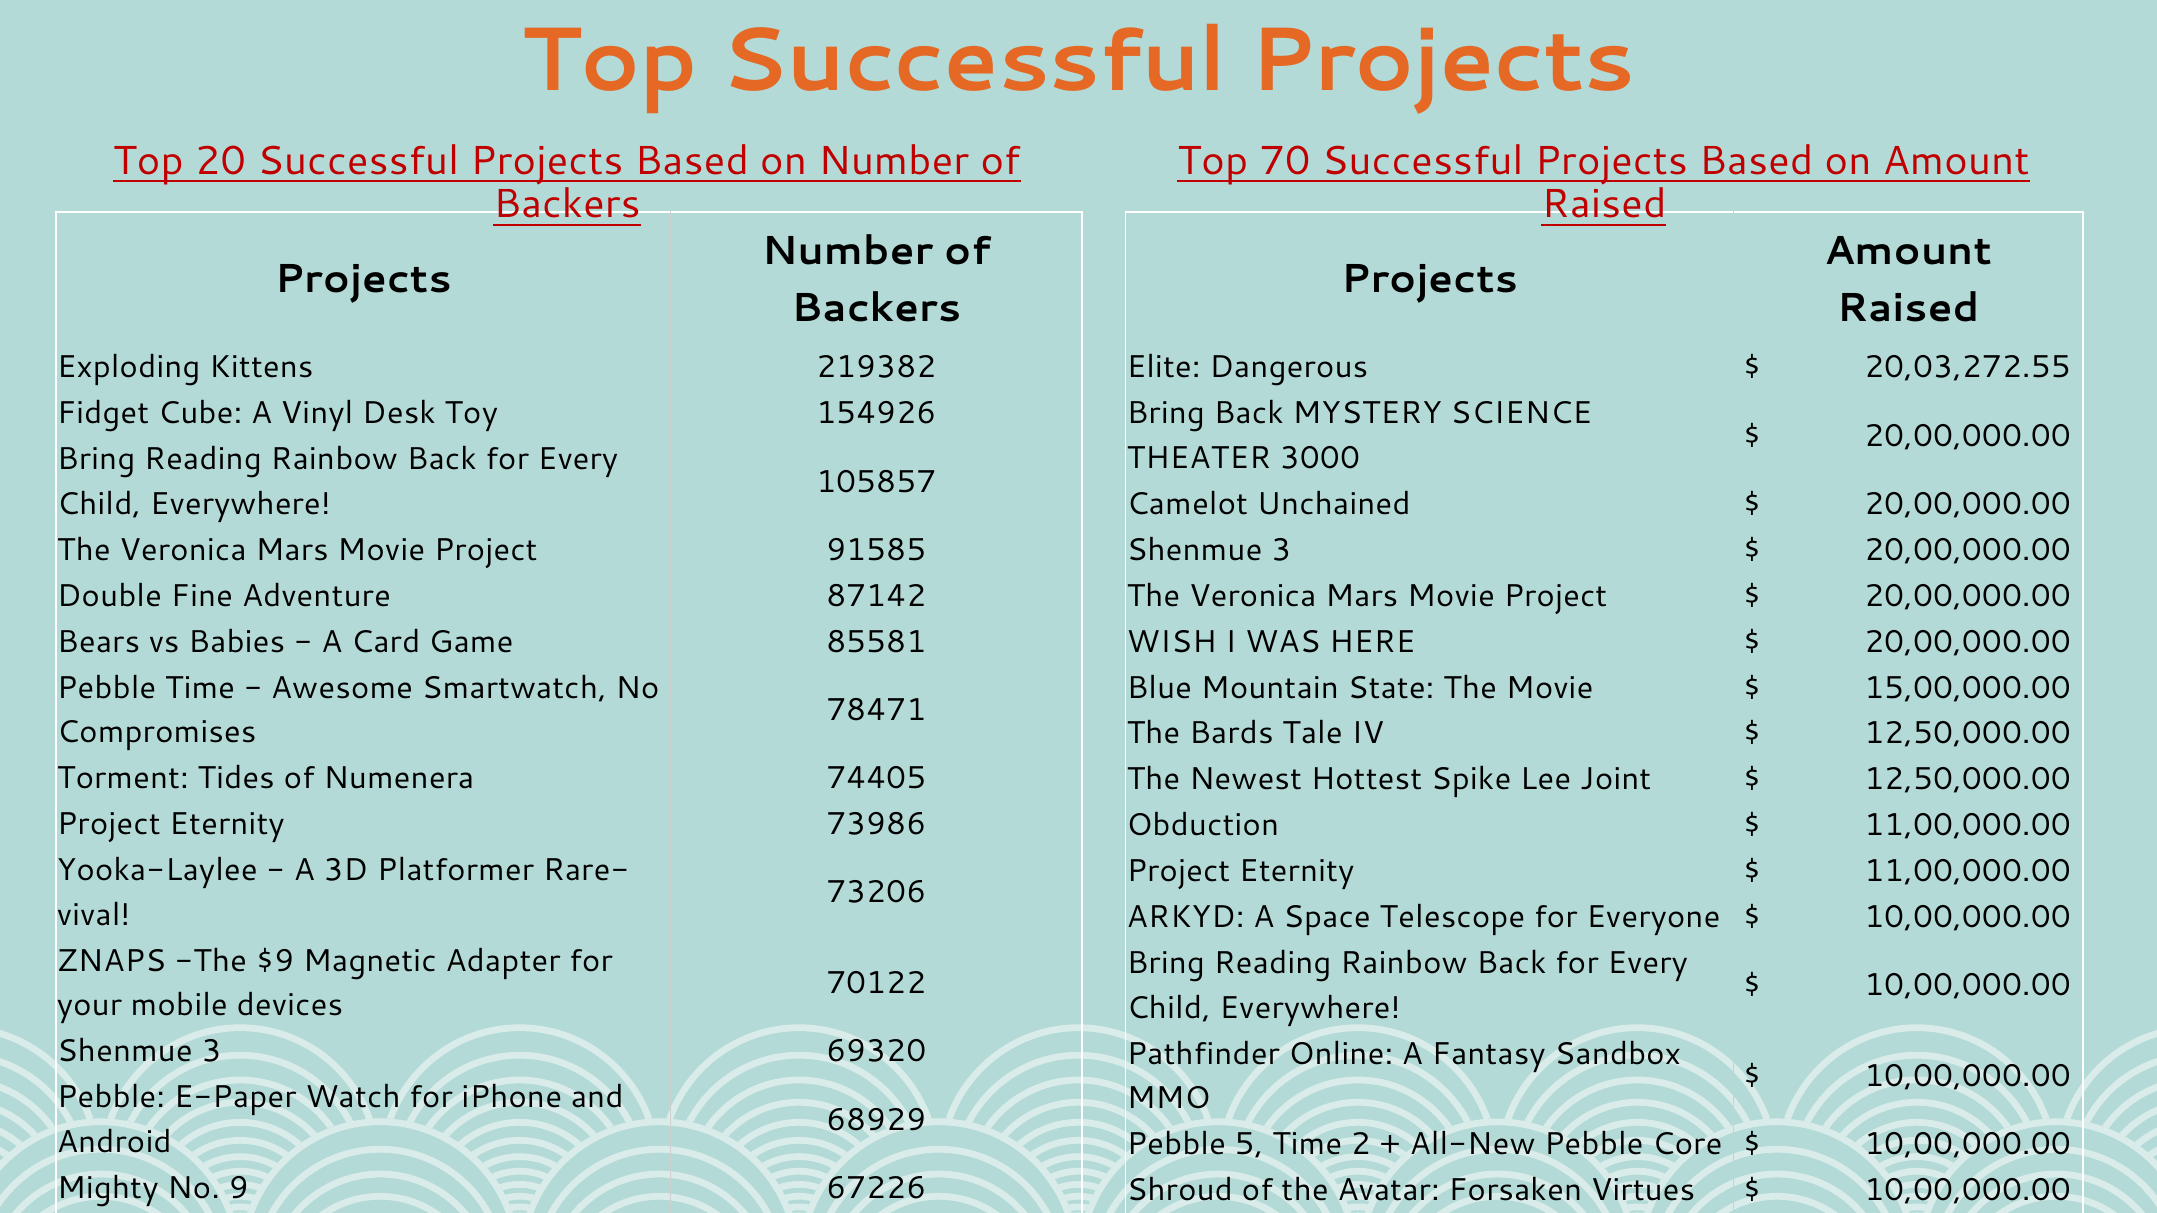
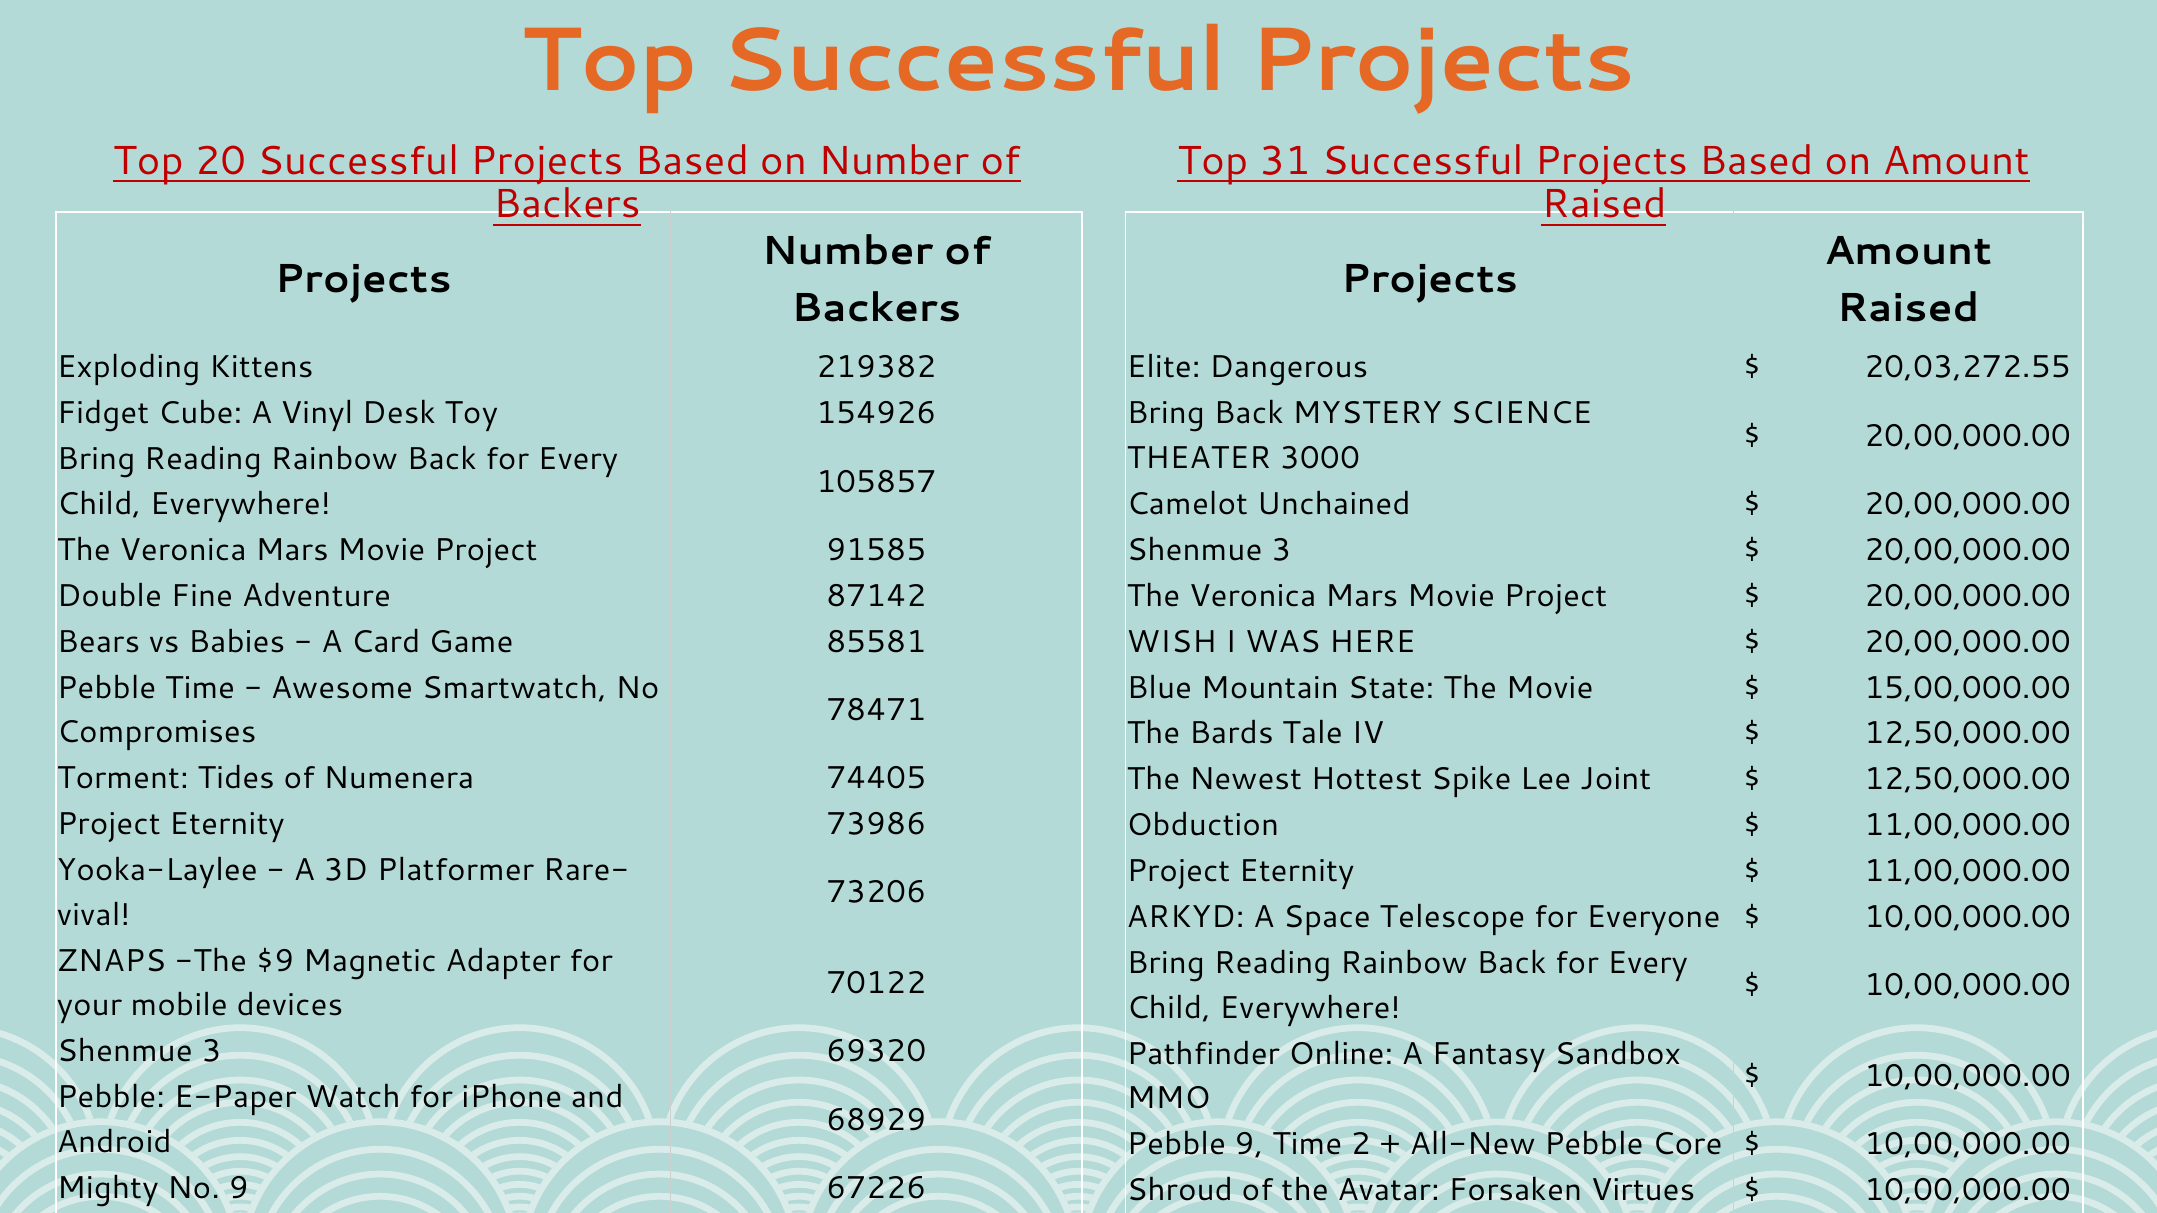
70: 70 -> 31
Pebble 5: 5 -> 9
